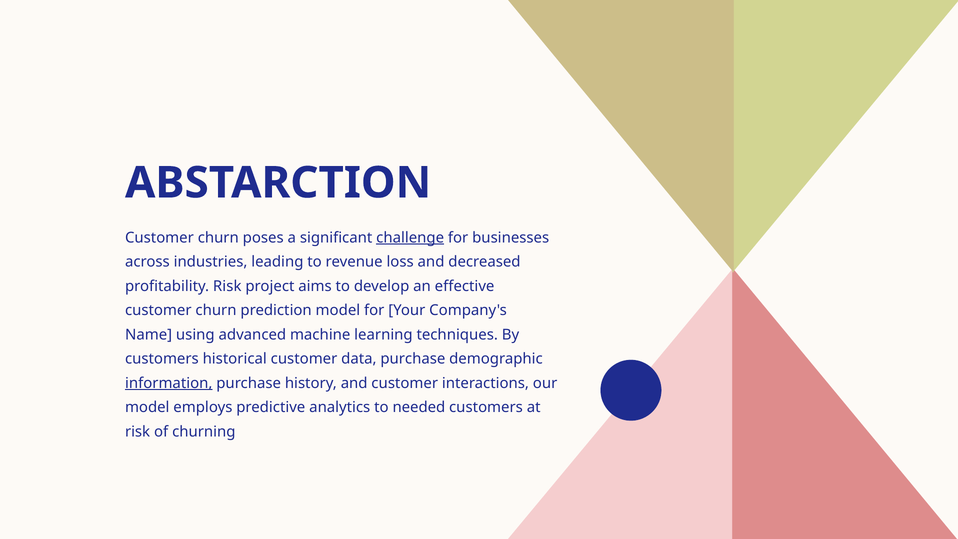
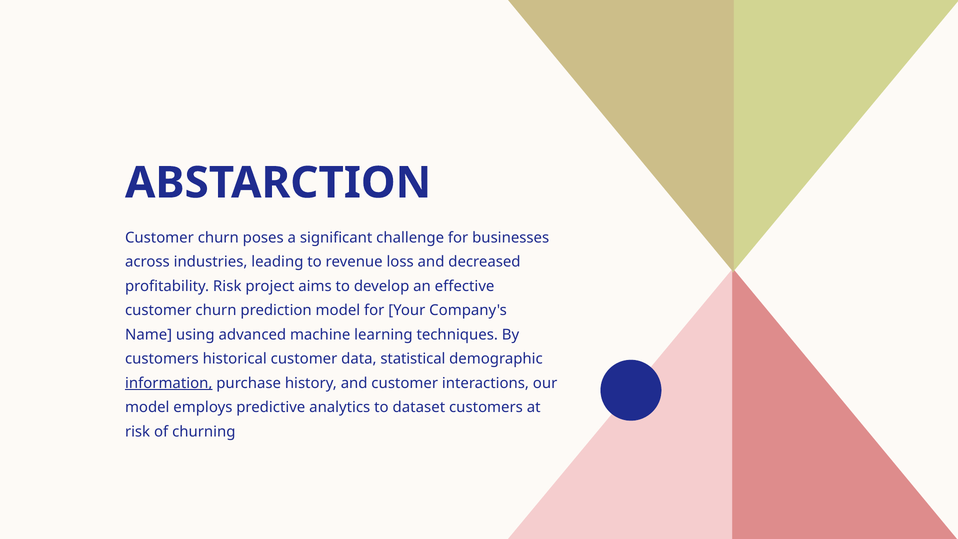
challenge underline: present -> none
data purchase: purchase -> statistical
needed: needed -> dataset
